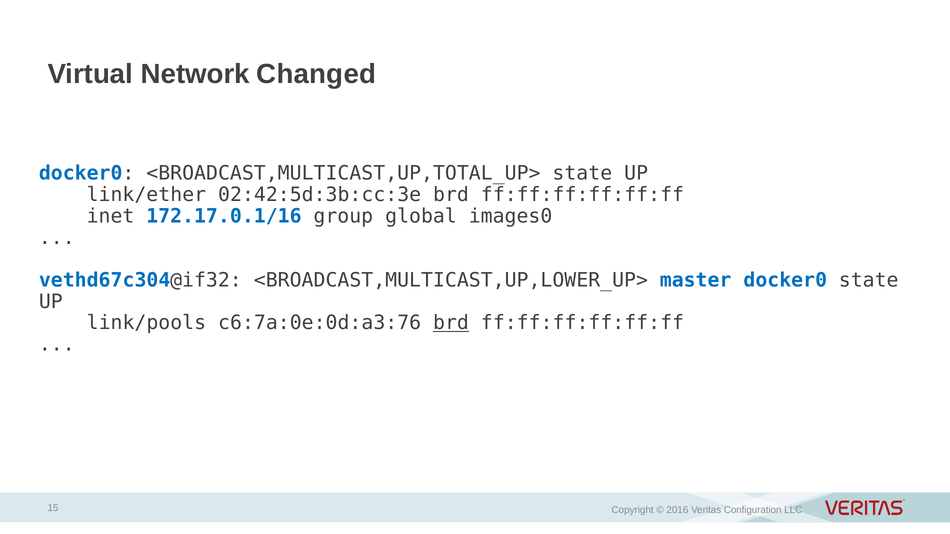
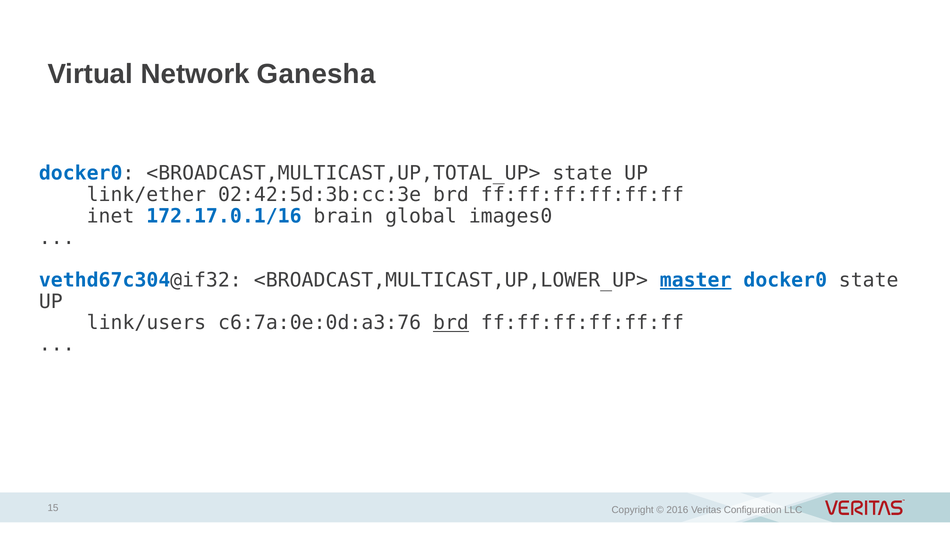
Changed: Changed -> Ganesha
group: group -> brain
master underline: none -> present
link/pools: link/pools -> link/users
